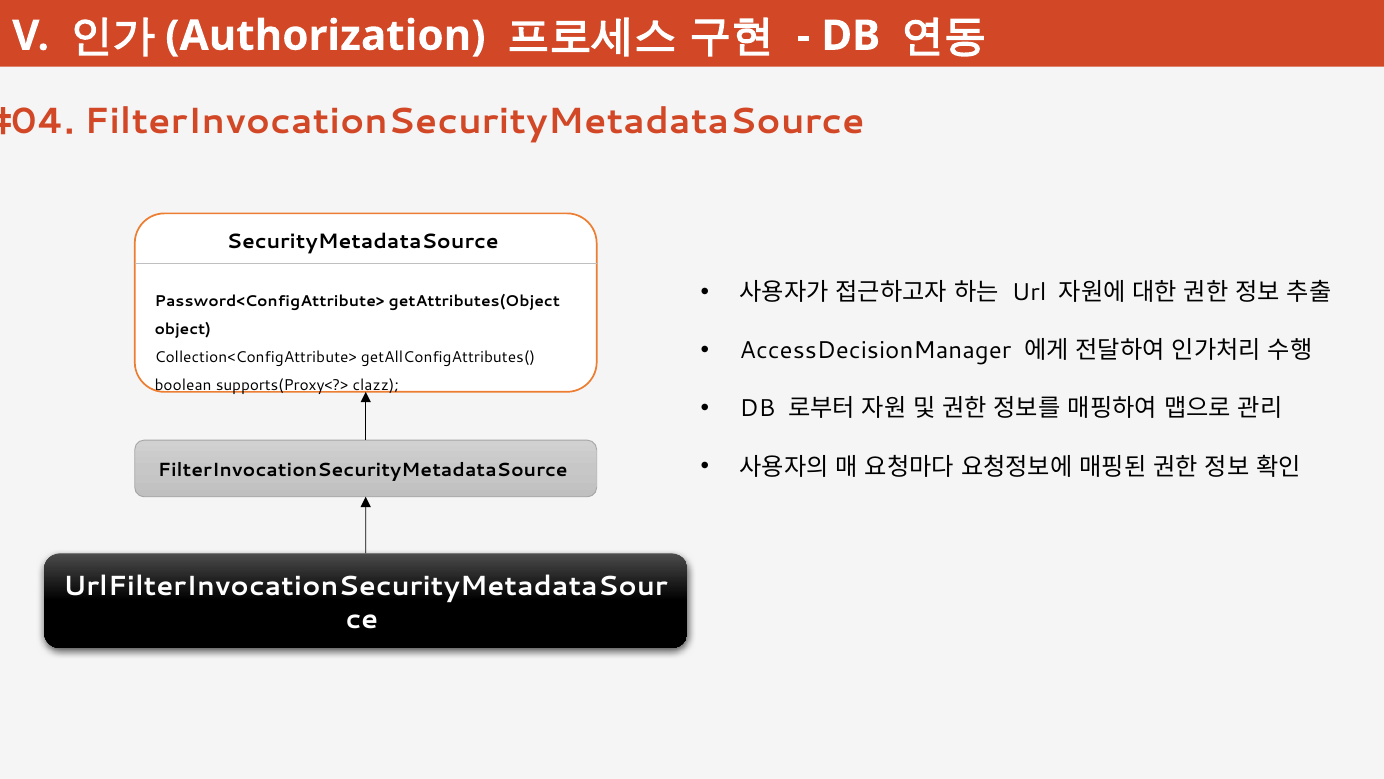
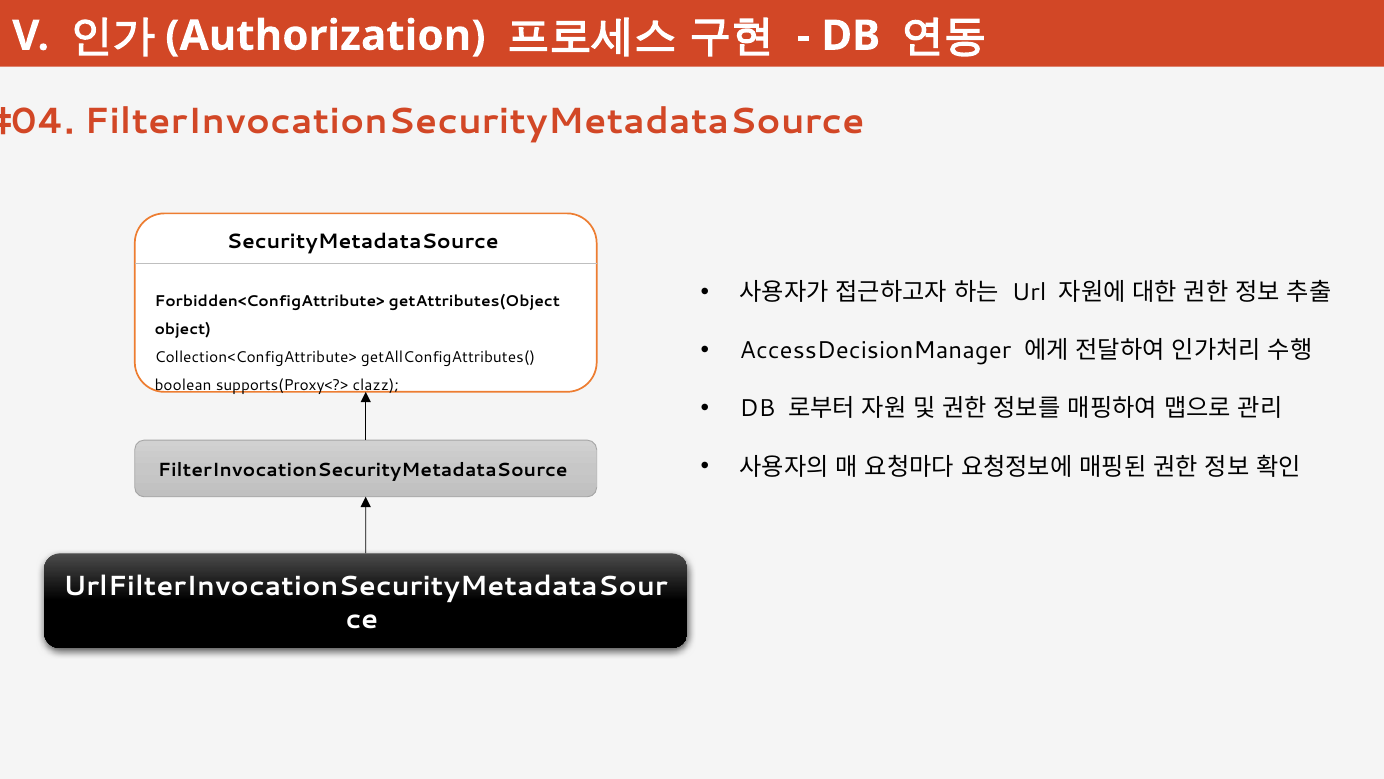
Password<ConfigAttribute>: Password<ConfigAttribute> -> Forbidden<ConfigAttribute>
